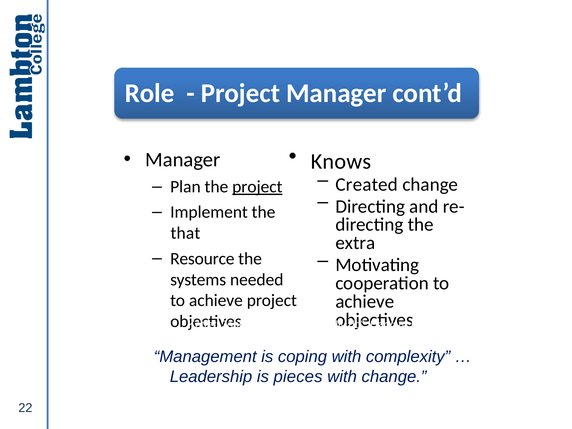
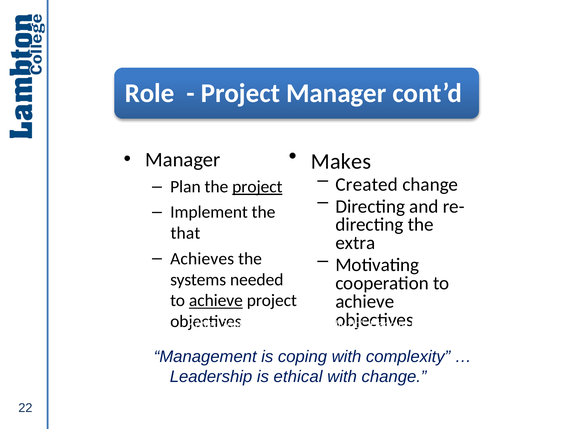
Knows: Knows -> Makes
Resource: Resource -> Achieves
achieve at (216, 301) underline: none -> present
pieces: pieces -> ethical
